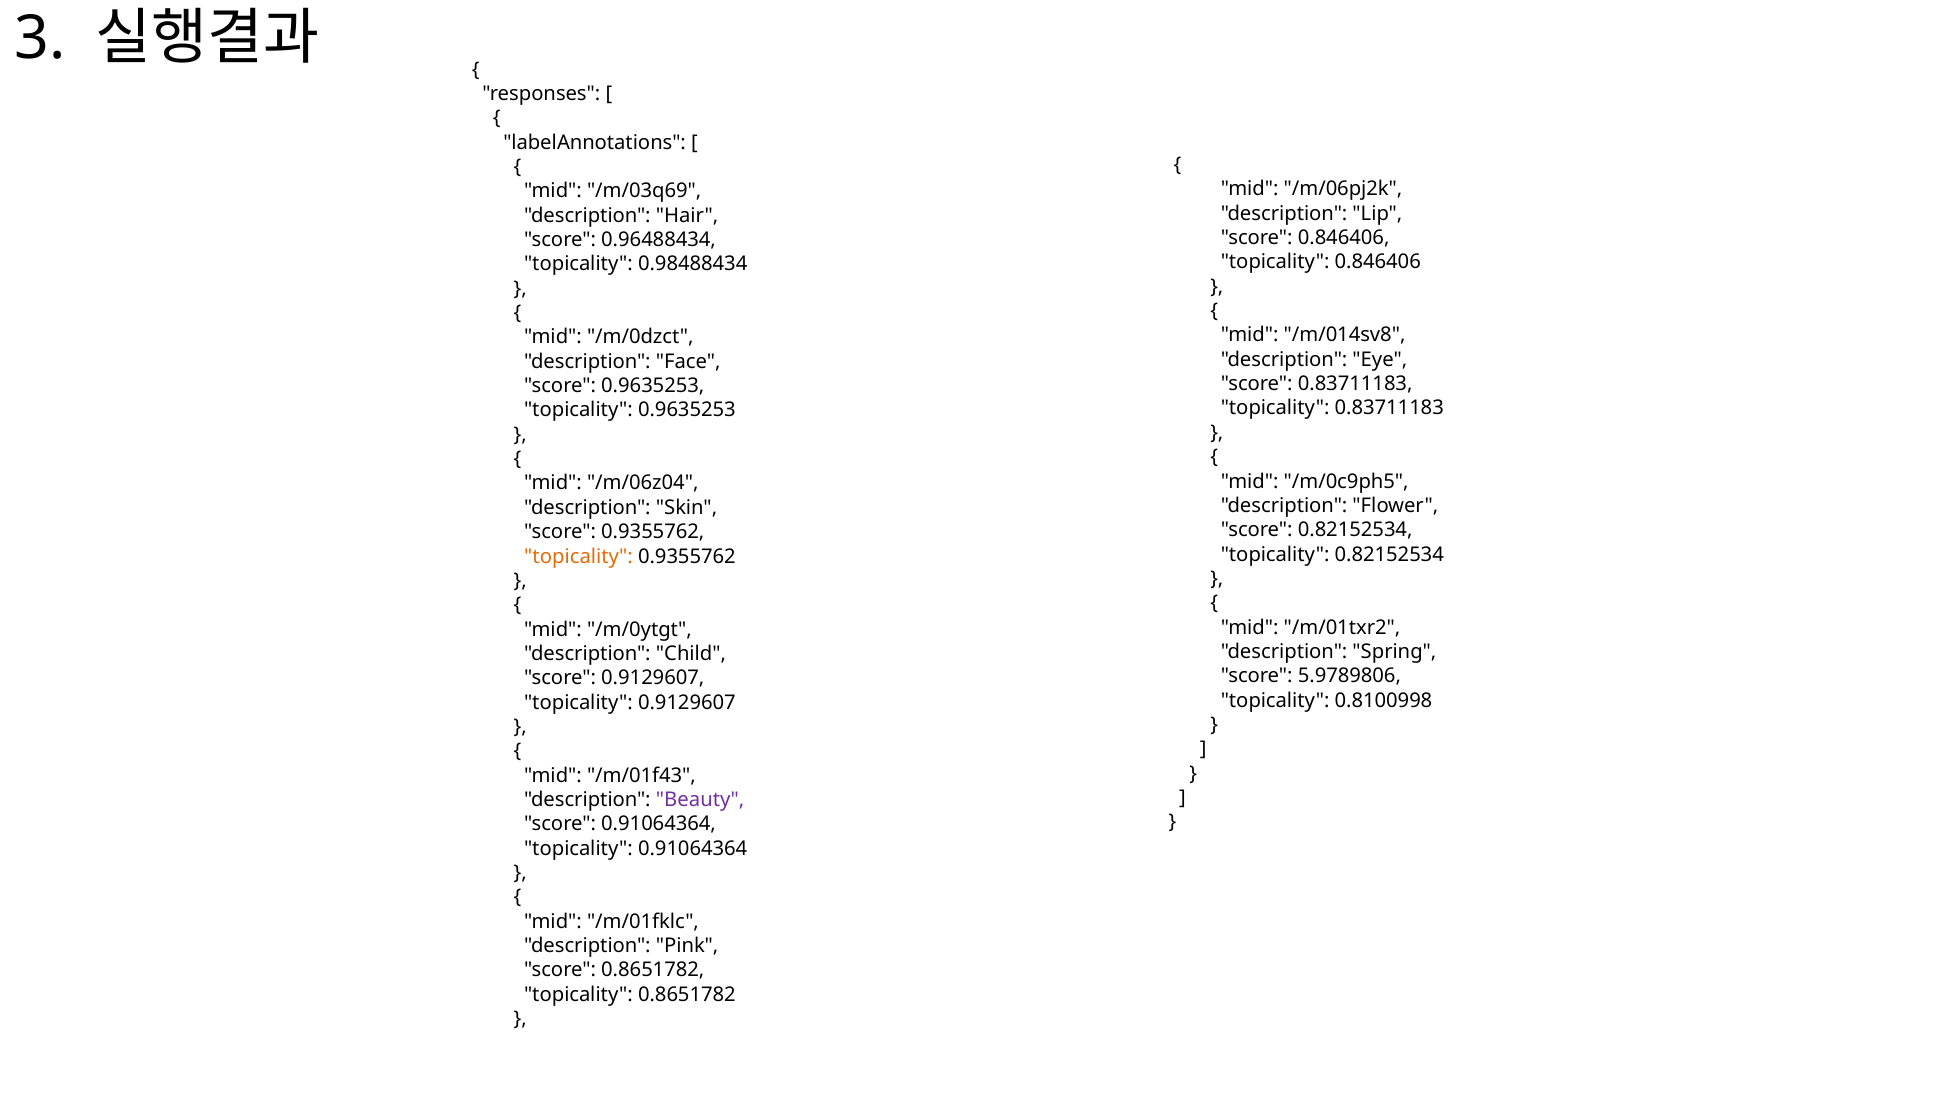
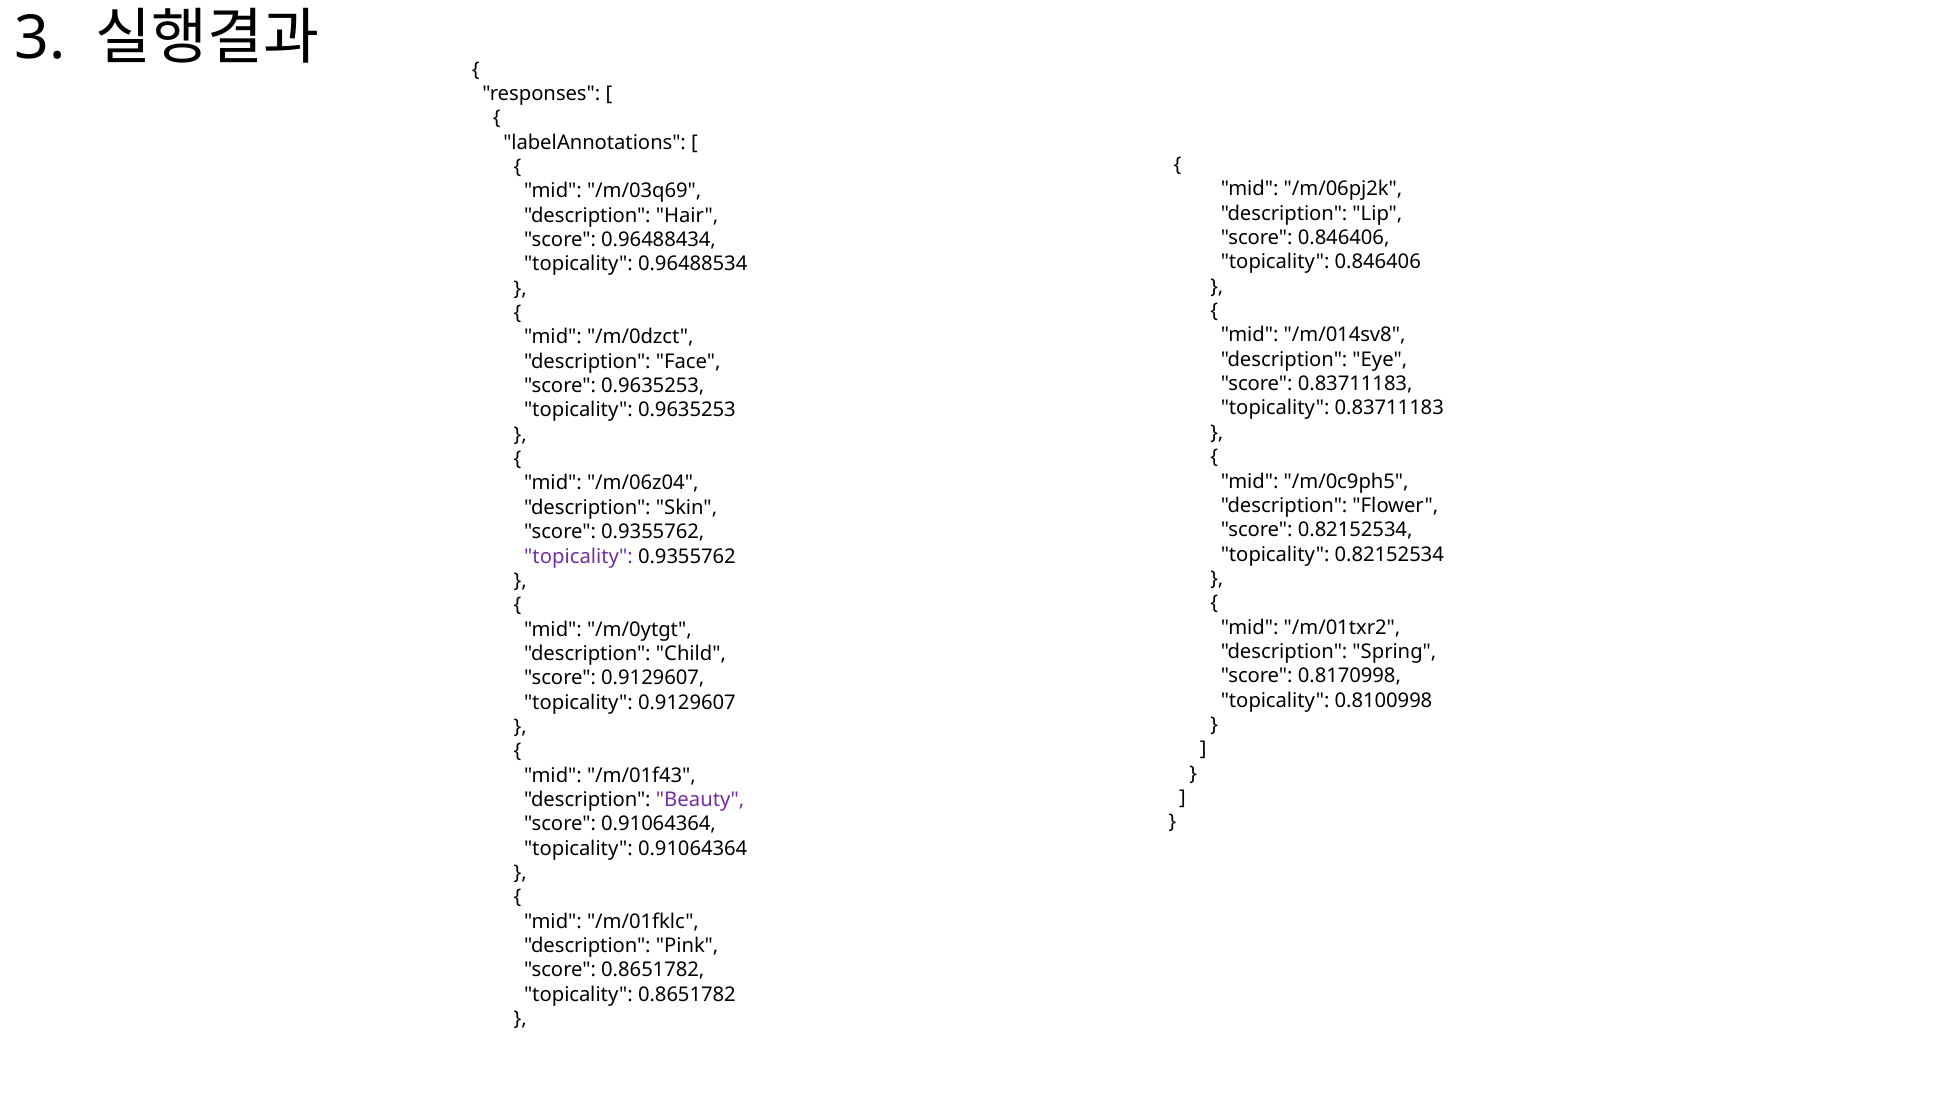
0.98488434: 0.98488434 -> 0.96488534
topicality at (579, 556) colour: orange -> purple
5.9789806: 5.9789806 -> 0.8170998
